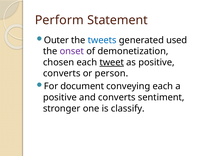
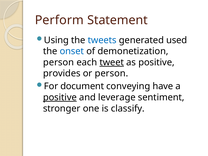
Outer: Outer -> Using
onset colour: purple -> blue
chosen at (59, 62): chosen -> person
converts at (62, 73): converts -> provides
conveying each: each -> have
positive at (60, 97) underline: none -> present
and converts: converts -> leverage
